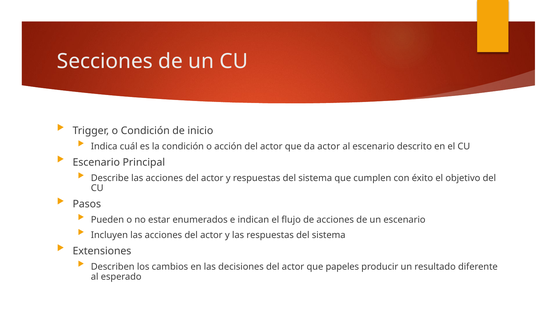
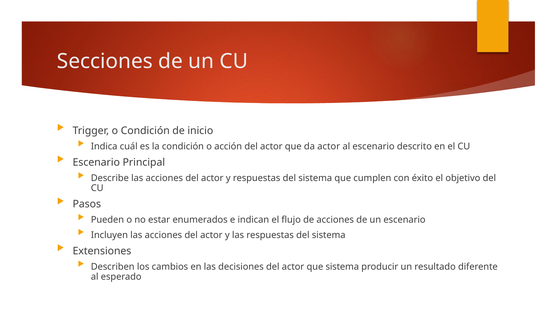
que papeles: papeles -> sistema
